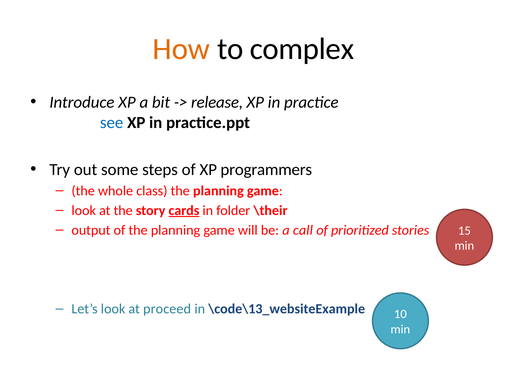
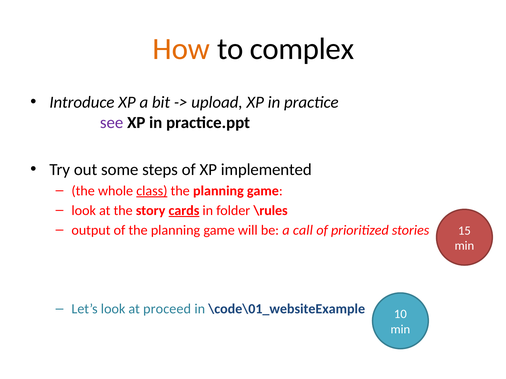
release: release -> upload
see colour: blue -> purple
programmers: programmers -> implemented
class underline: none -> present
\their: \their -> \rules
\code\13_websiteExample: \code\13_websiteExample -> \code\01_websiteExample
